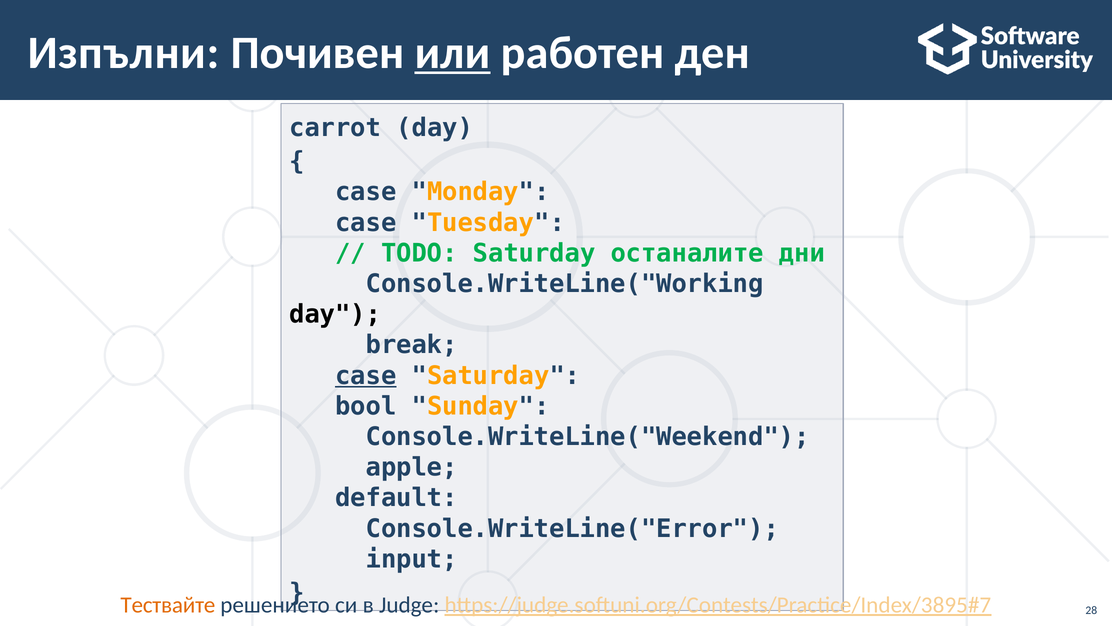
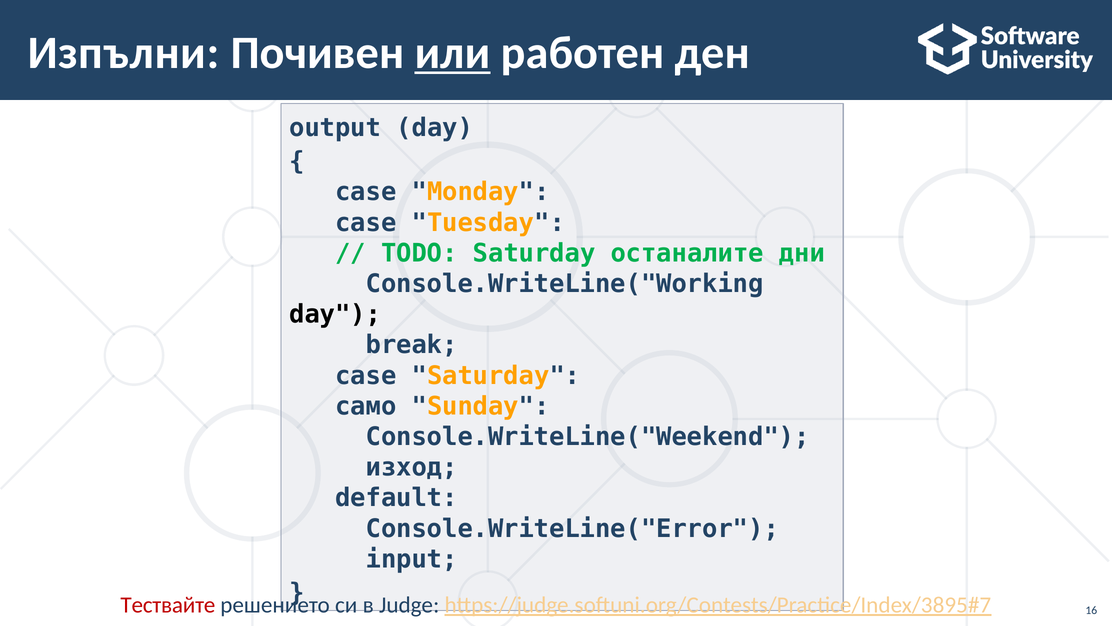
carrot: carrot -> output
case at (366, 375) underline: present -> none
bool: bool -> само
apple: apple -> изход
Тествайте colour: orange -> red
28: 28 -> 16
